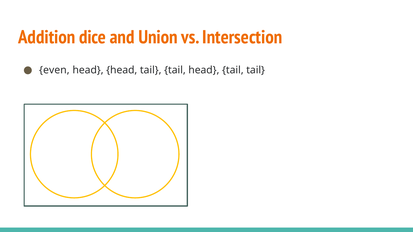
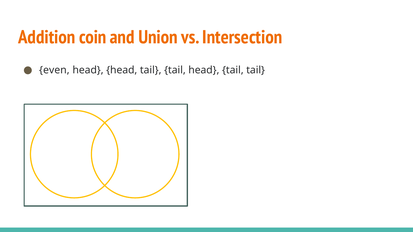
dice: dice -> coin
